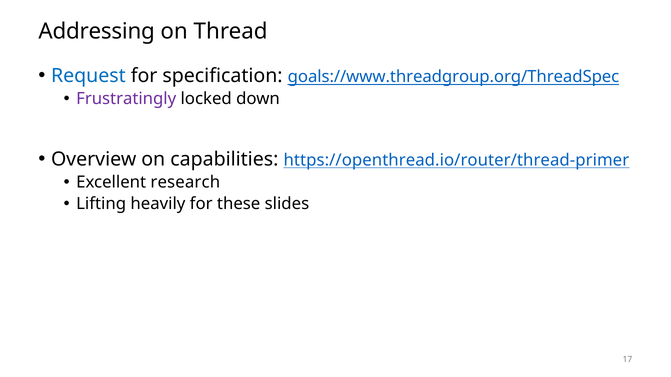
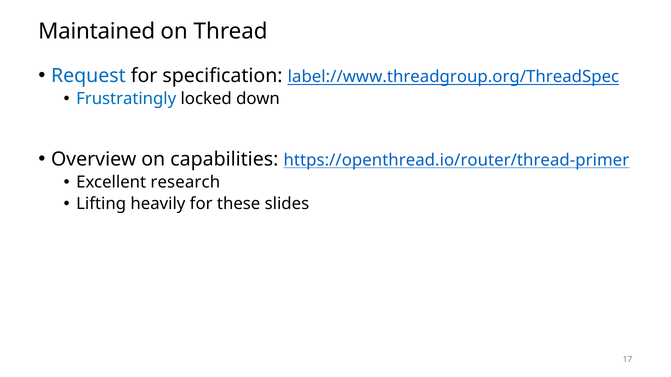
Addressing: Addressing -> Maintained
goals://www.threadgroup.org/ThreadSpec: goals://www.threadgroup.org/ThreadSpec -> label://www.threadgroup.org/ThreadSpec
Frustratingly colour: purple -> blue
